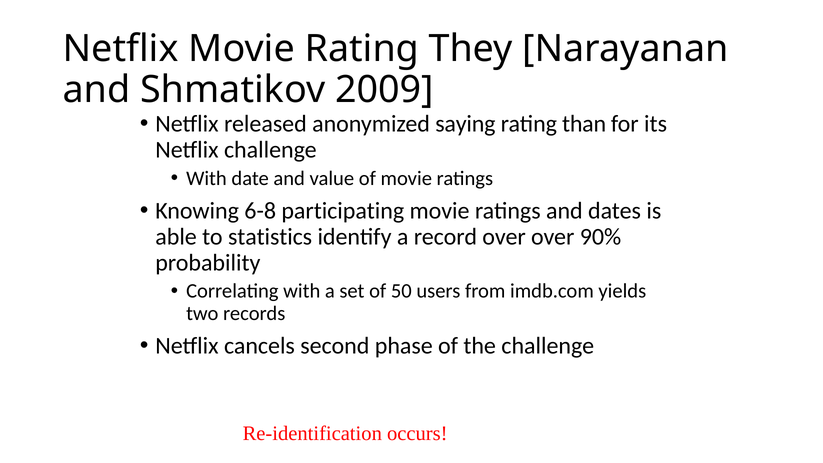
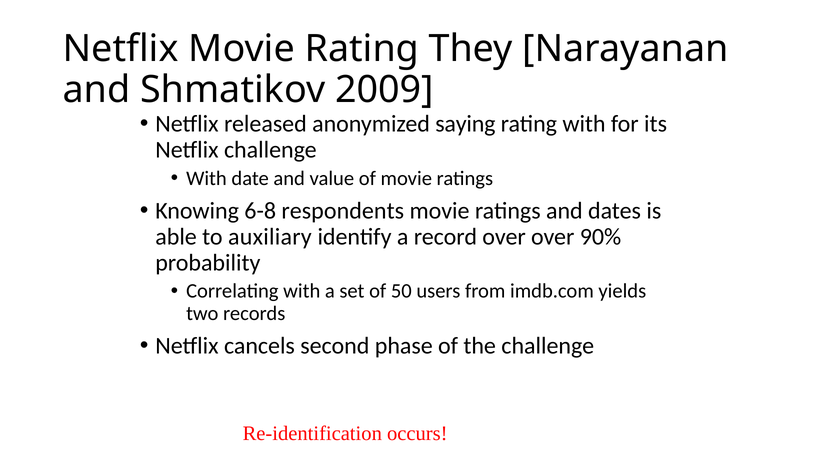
rating than: than -> with
participating: participating -> respondents
statistics: statistics -> auxiliary
